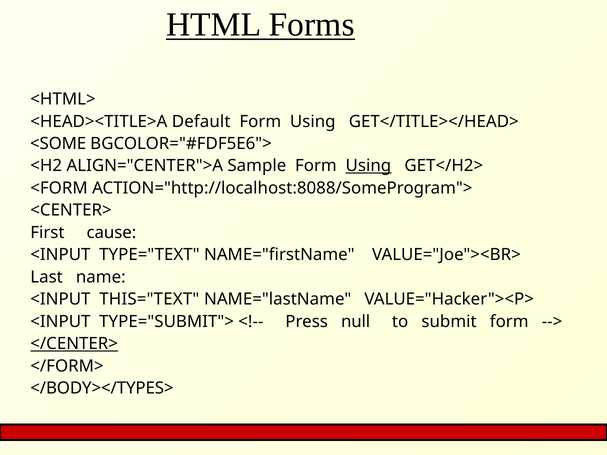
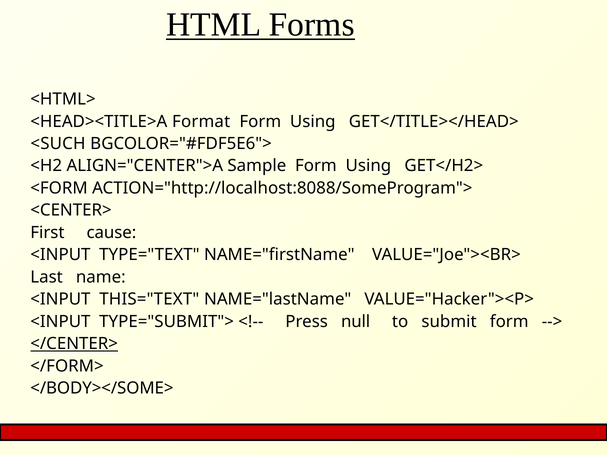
Default: Default -> Format
<SOME: <SOME -> <SUCH
Using at (368, 166) underline: present -> none
</BODY></TYPES>: </BODY></TYPES> -> </BODY></SOME>
